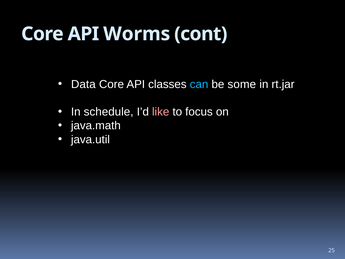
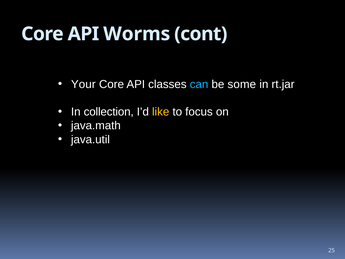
Data: Data -> Your
schedule: schedule -> collection
like colour: pink -> yellow
